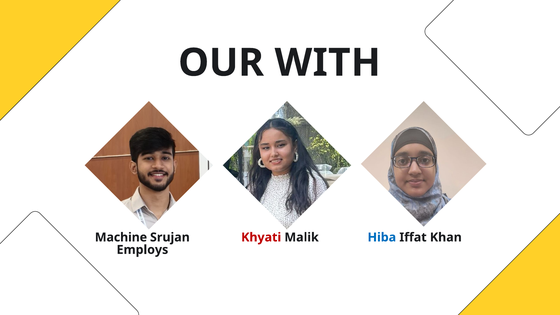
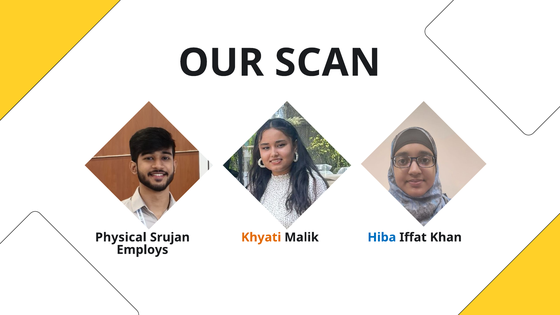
WITH: WITH -> SCAN
Machine: Machine -> Physical
Khyati colour: red -> orange
